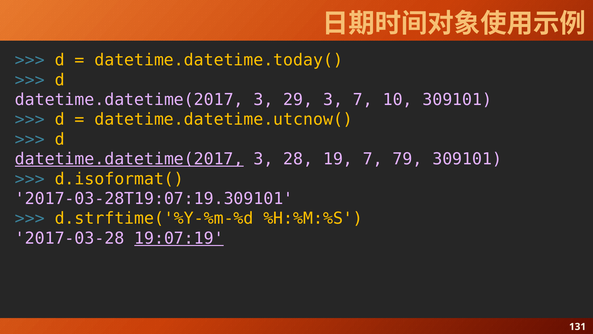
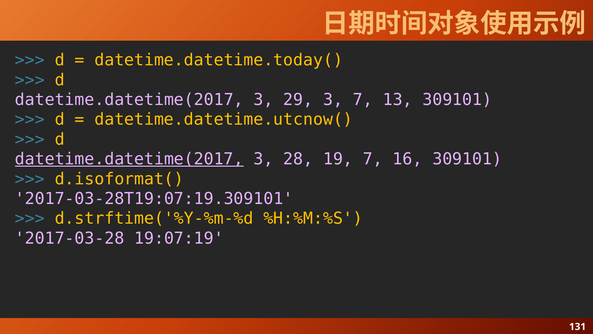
10: 10 -> 13
79: 79 -> 16
19:07:19 underline: present -> none
